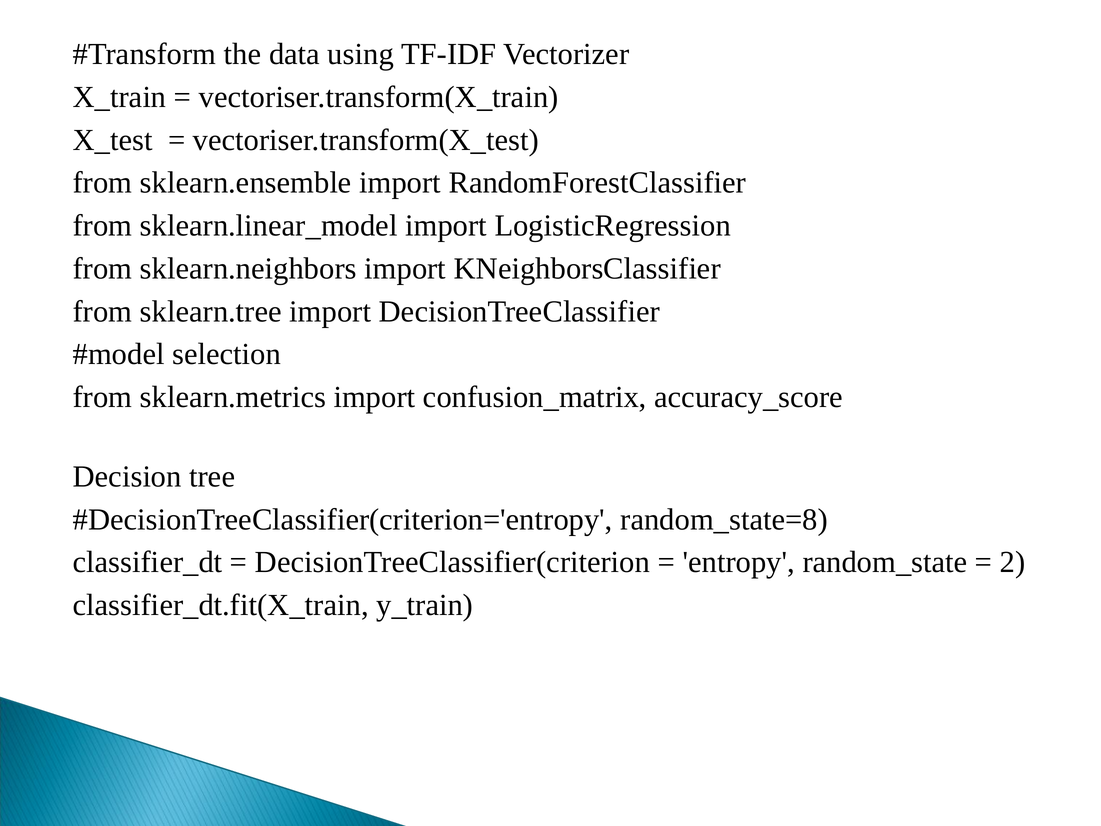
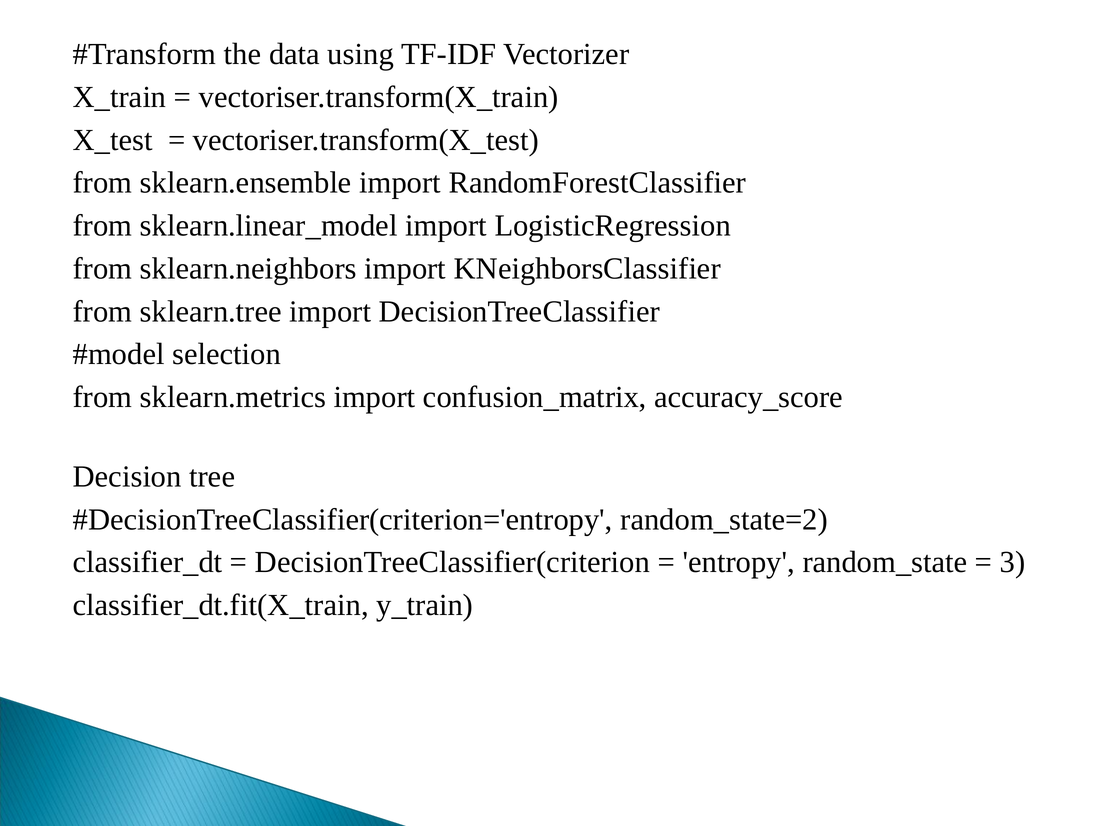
random_state=8: random_state=8 -> random_state=2
2: 2 -> 3
